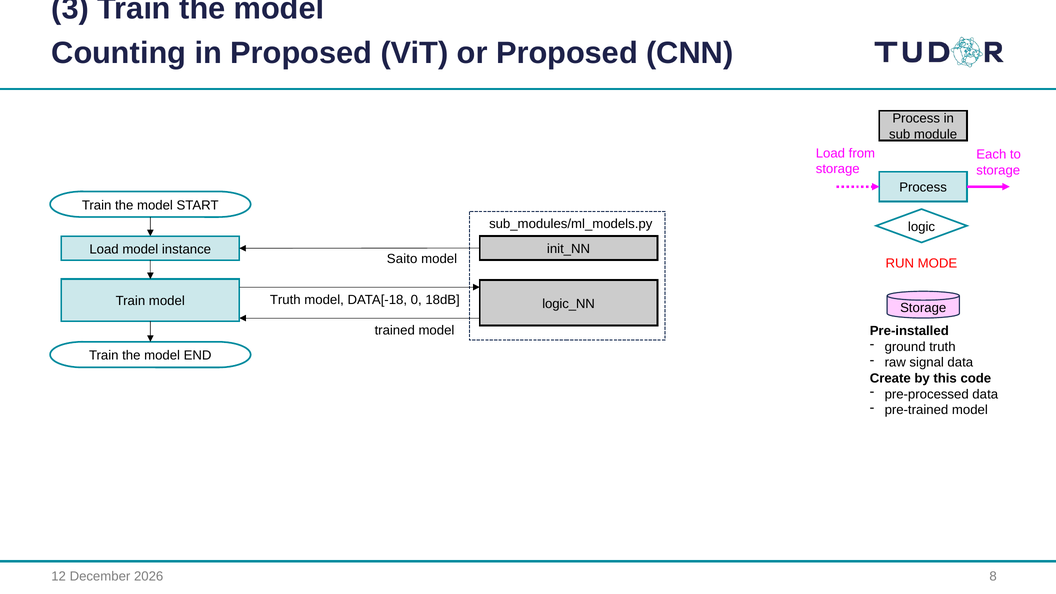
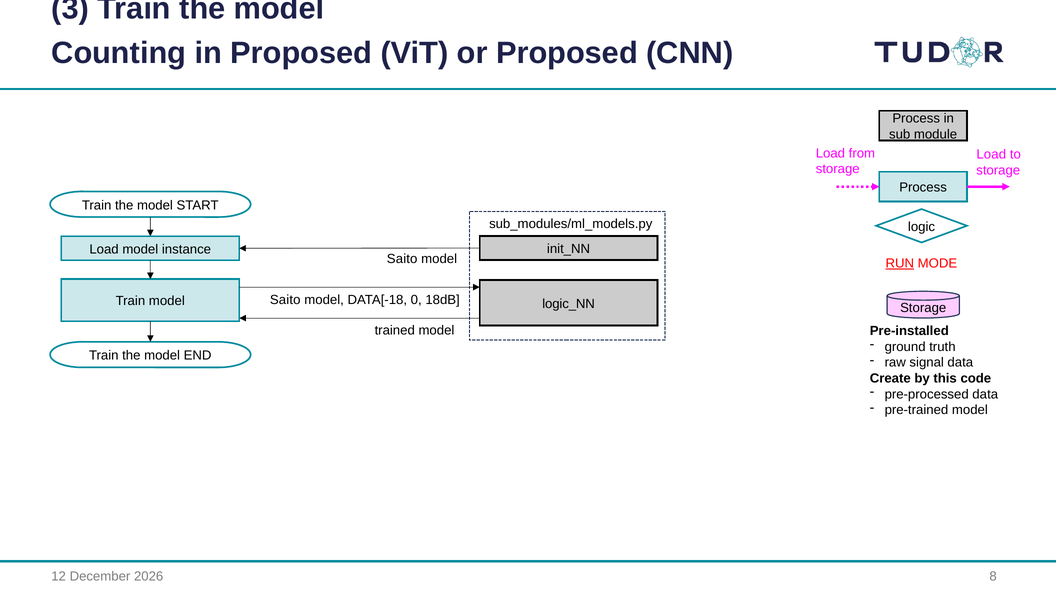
Each at (991, 154): Each -> Load
RUN underline: none -> present
model Truth: Truth -> Saito
